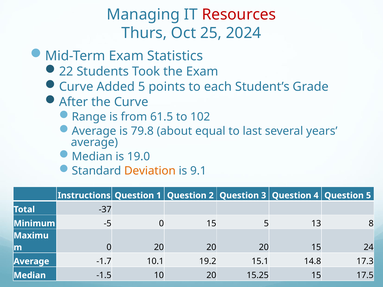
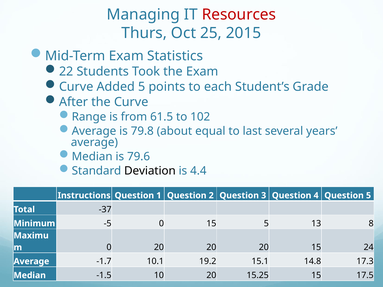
2024: 2024 -> 2015
19.0: 19.0 -> 79.6
Deviation colour: orange -> black
9.1: 9.1 -> 4.4
